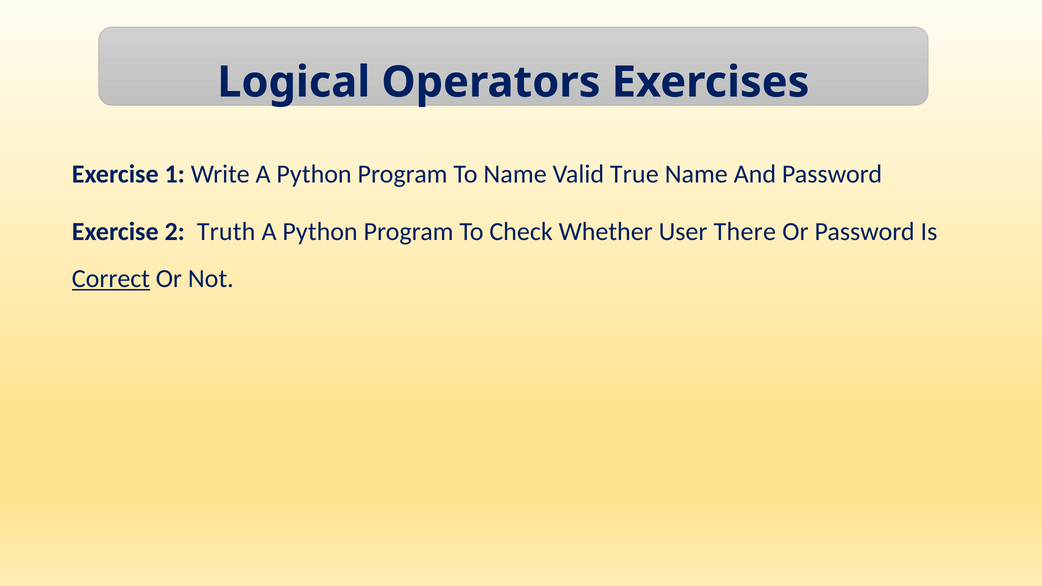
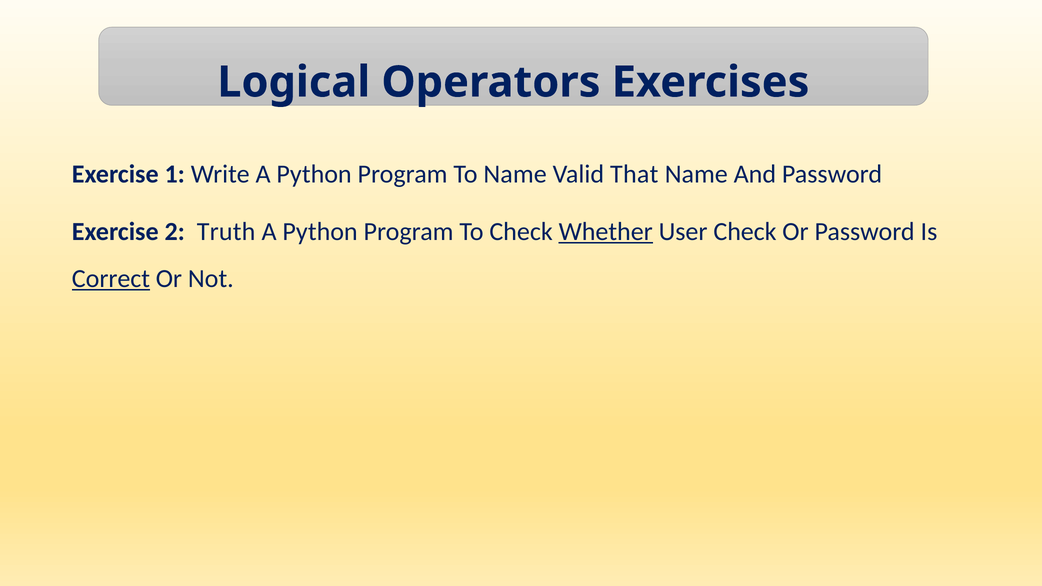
True: True -> That
Whether underline: none -> present
User There: There -> Check
